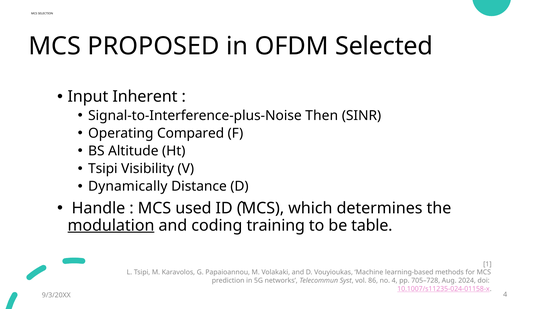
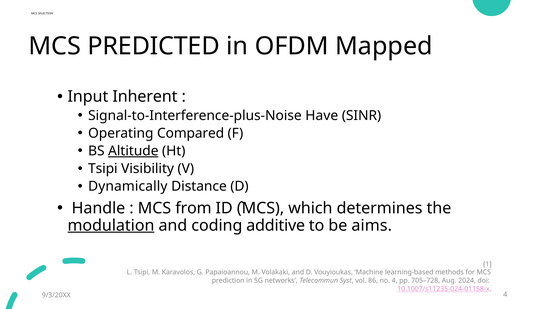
PROPOSED: PROPOSED -> PREDICTED
Selected: Selected -> Mapped
Then: Then -> Have
Altitude underline: none -> present
used: used -> from
training: training -> additive
table: table -> aims
